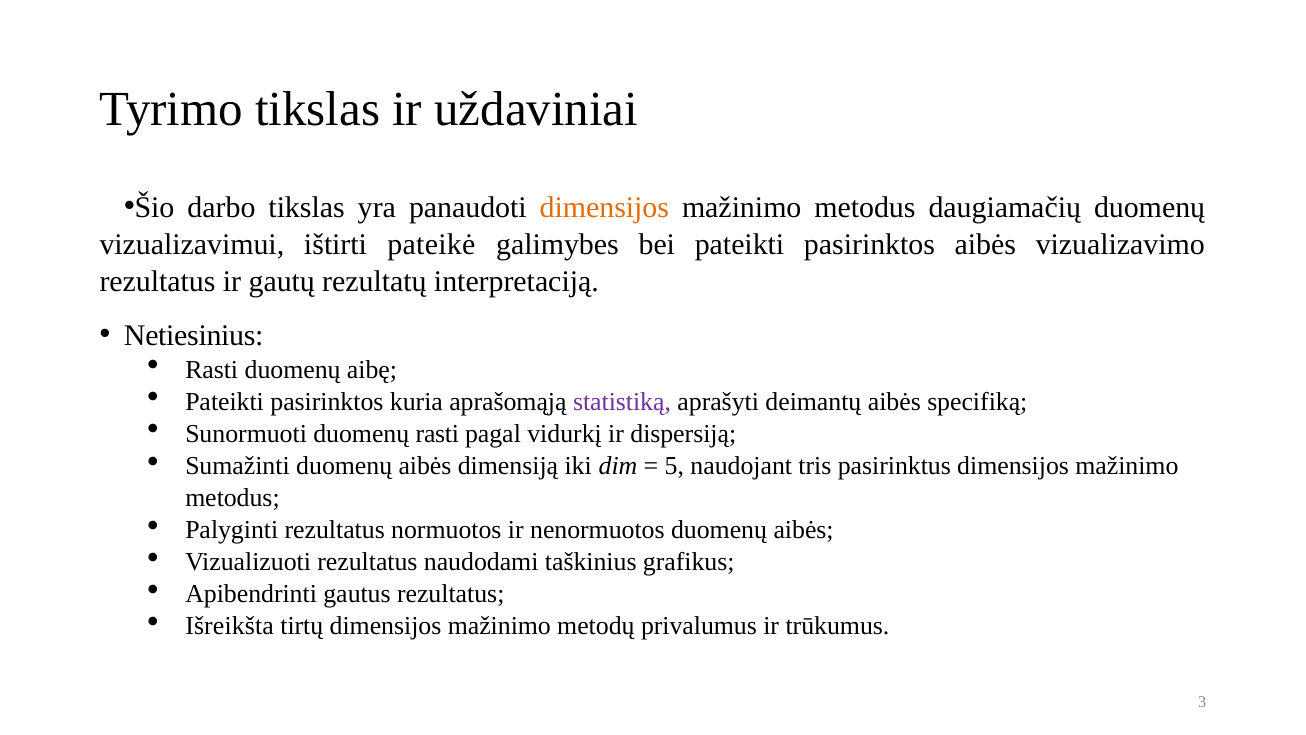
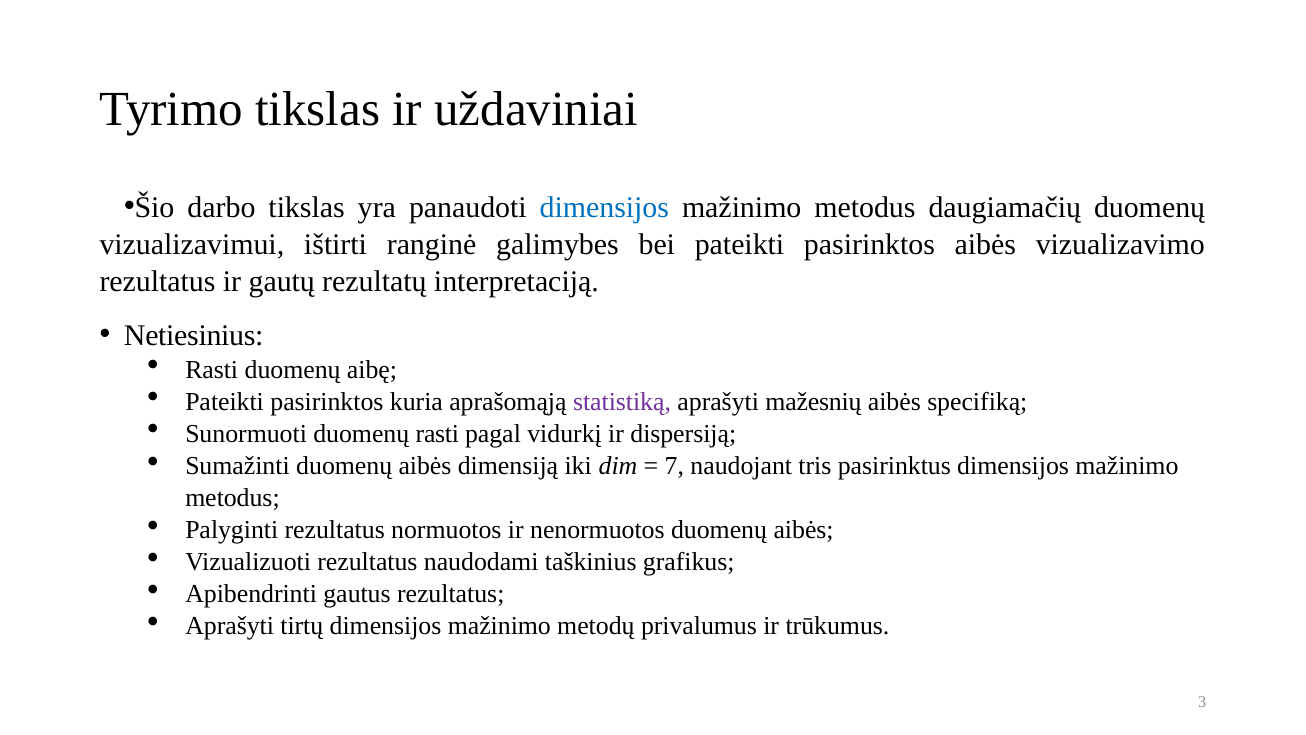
dimensijos at (604, 207) colour: orange -> blue
pateikė: pateikė -> ranginė
deimantų: deimantų -> mažesnių
5: 5 -> 7
Išreikšta at (230, 626): Išreikšta -> Aprašyti
